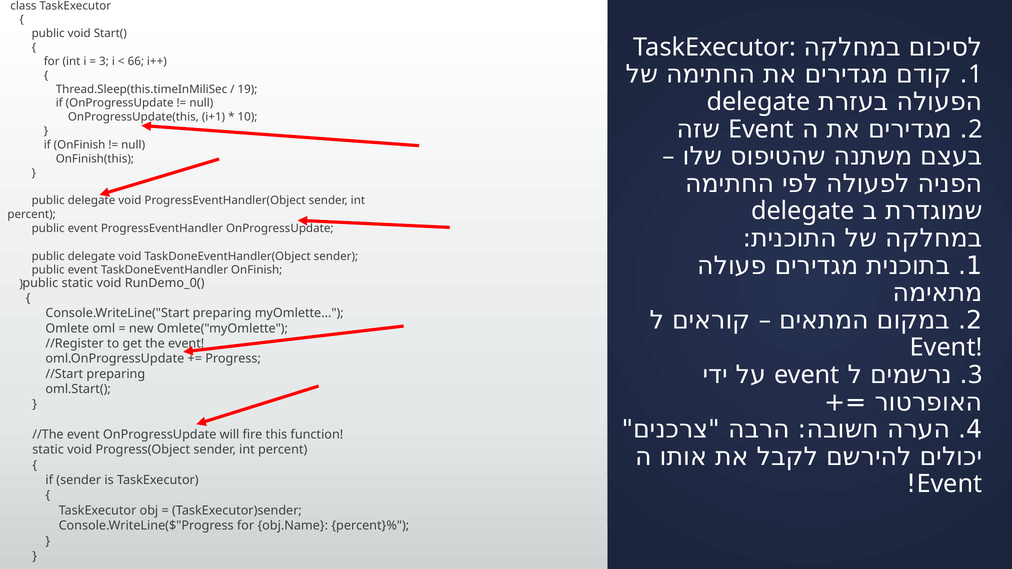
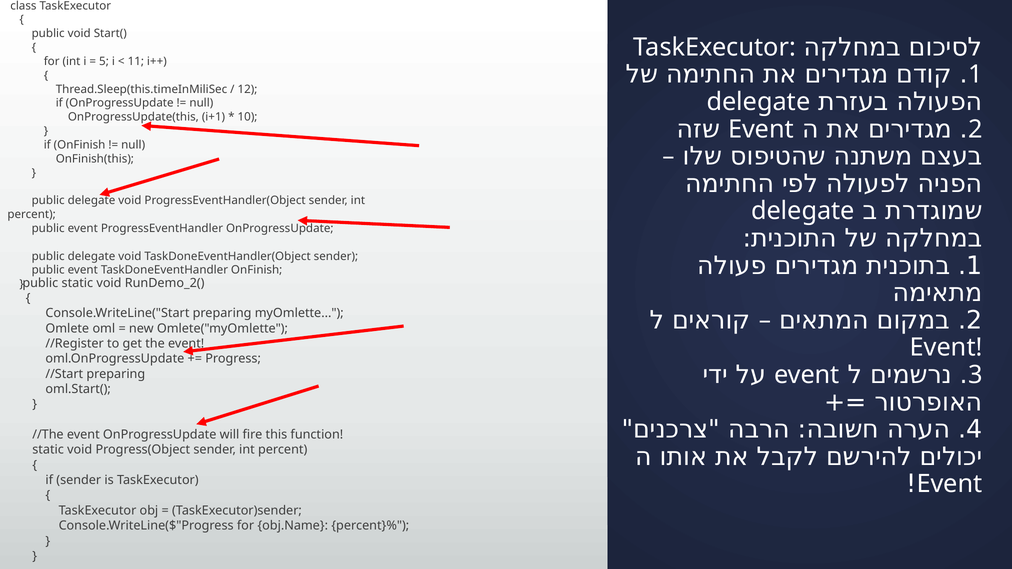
3 at (104, 61): 3 -> 5
66: 66 -> 11
19: 19 -> 12
RunDemo_0(: RunDemo_0( -> RunDemo_2(
